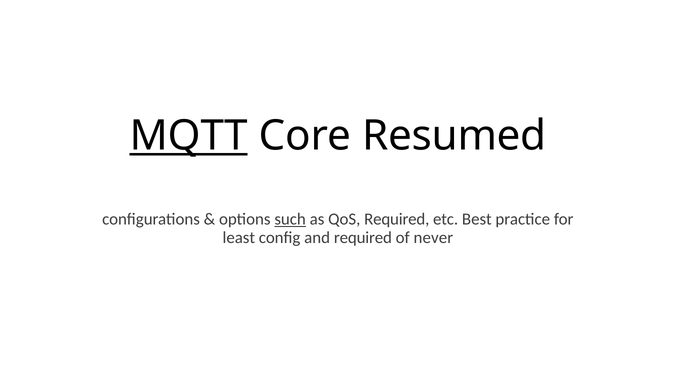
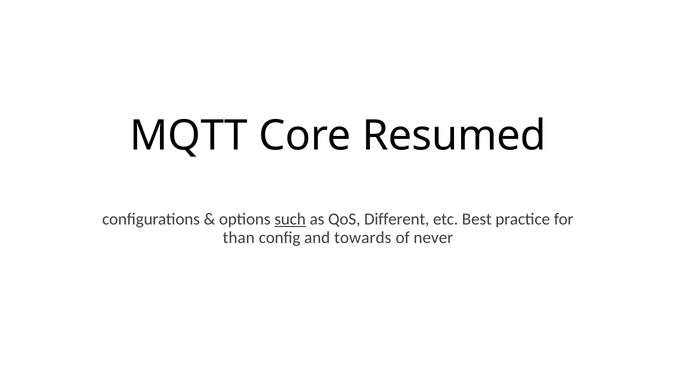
MQTT underline: present -> none
QoS Required: Required -> Different
least: least -> than
and required: required -> towards
